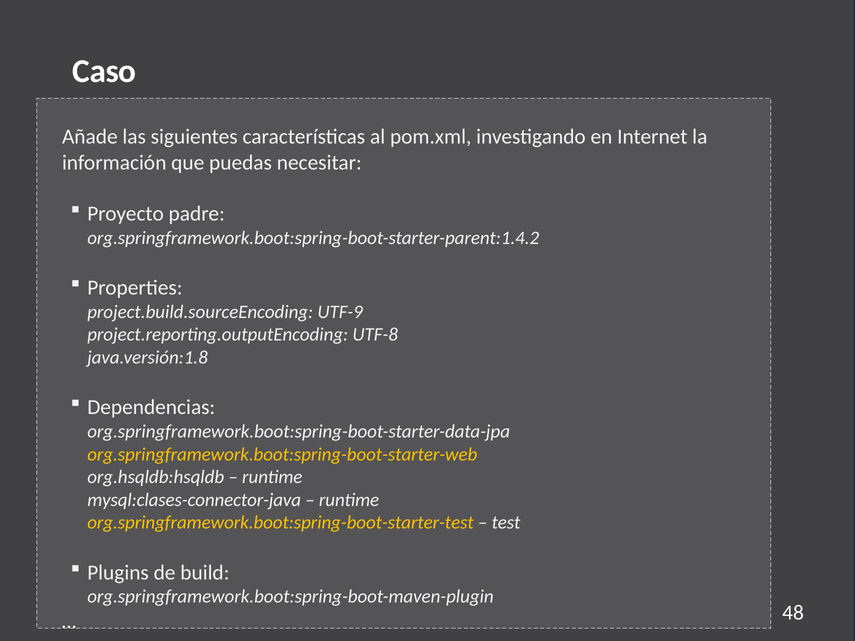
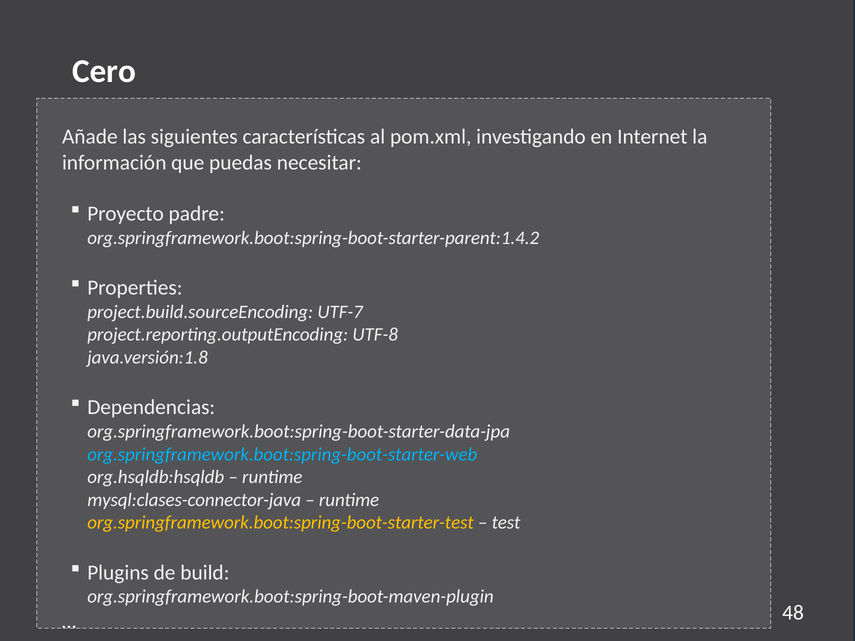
Caso: Caso -> Cero
UTF-9: UTF-9 -> UTF-7
org.springframework.boot:spring-boot-starter-web colour: yellow -> light blue
